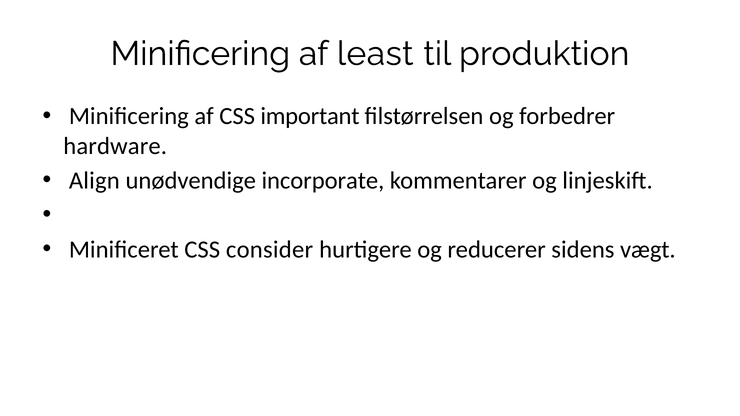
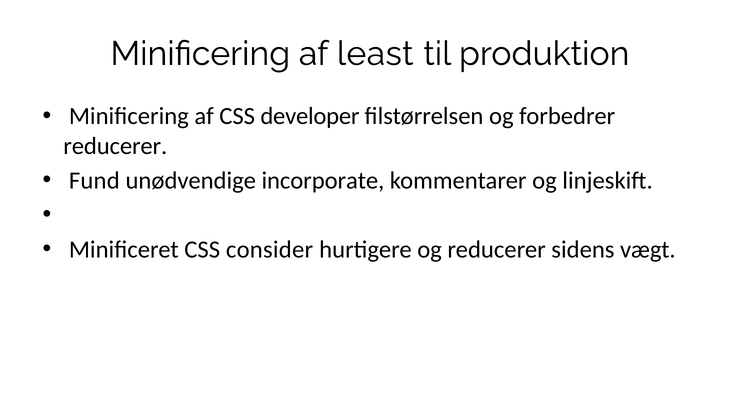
important: important -> developer
hardware at (115, 146): hardware -> reducerer
Align: Align -> Fund
